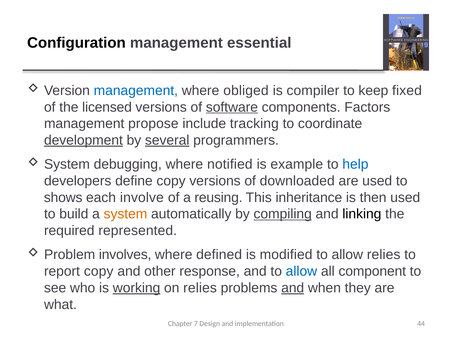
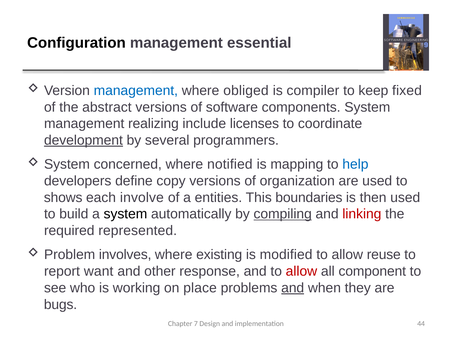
licensed: licensed -> abstract
software underline: present -> none
components Factors: Factors -> System
propose: propose -> realizing
tracking: tracking -> licenses
several underline: present -> none
debugging: debugging -> concerned
example: example -> mapping
downloaded: downloaded -> organization
reusing: reusing -> entities
inheritance: inheritance -> boundaries
system at (125, 214) colour: orange -> black
linking colour: black -> red
defined: defined -> existing
allow relies: relies -> reuse
report copy: copy -> want
allow at (301, 271) colour: blue -> red
working underline: present -> none
on relies: relies -> place
what: what -> bugs
